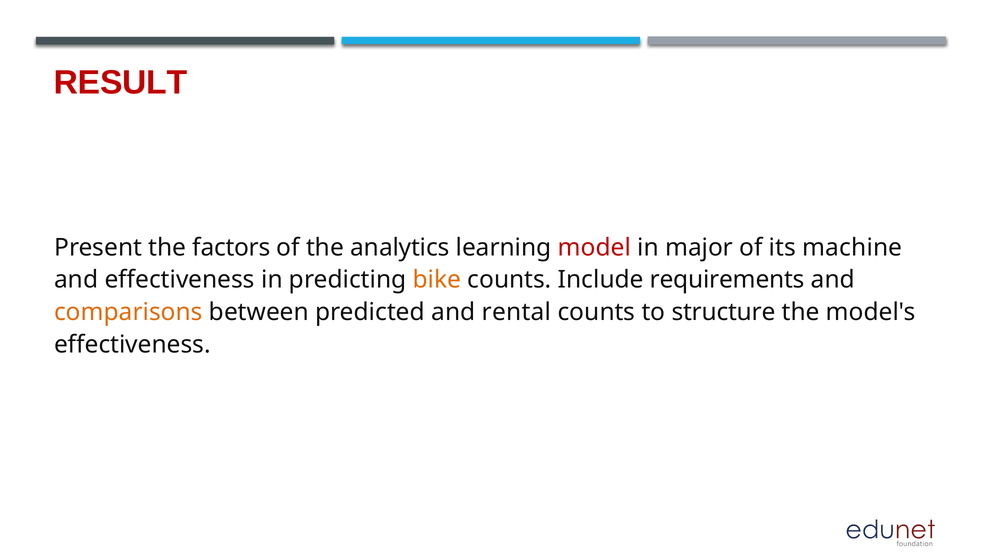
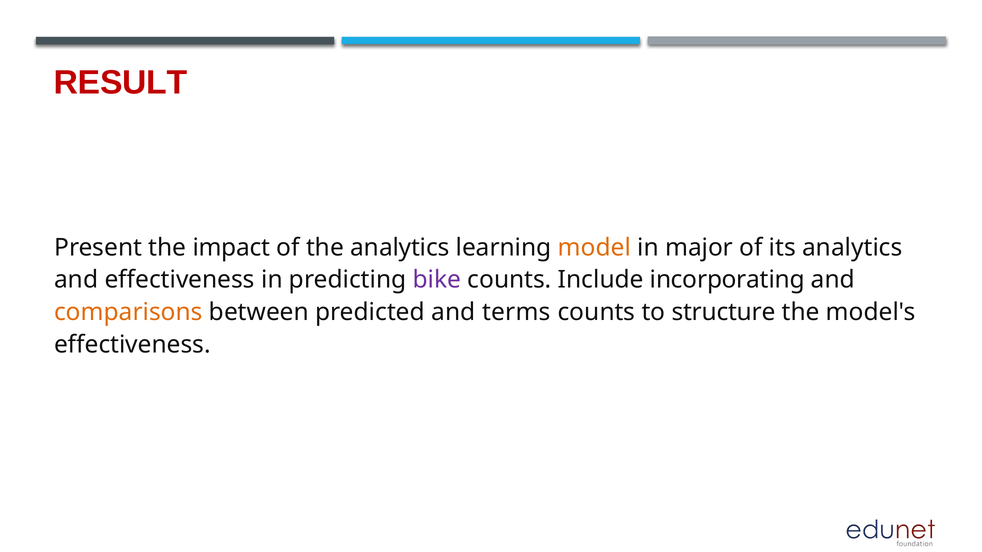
factors: factors -> impact
model colour: red -> orange
its machine: machine -> analytics
bike colour: orange -> purple
requirements: requirements -> incorporating
rental: rental -> terms
